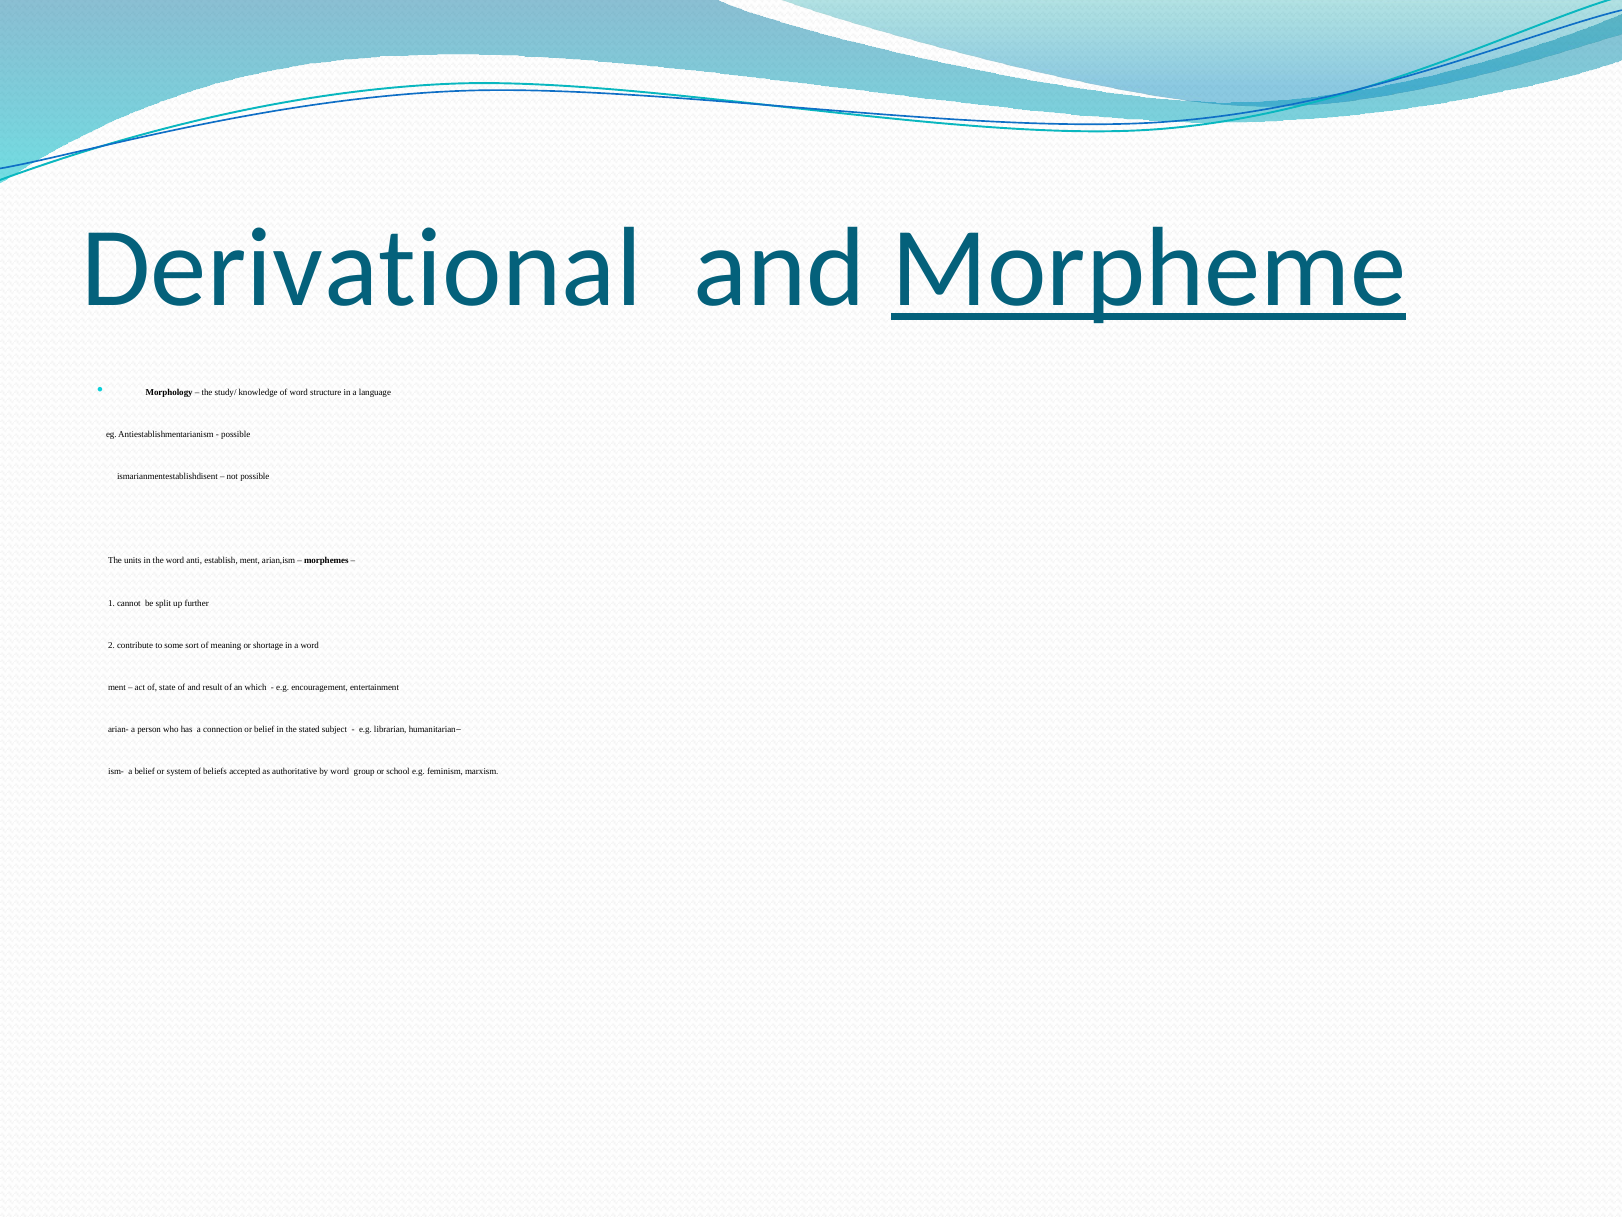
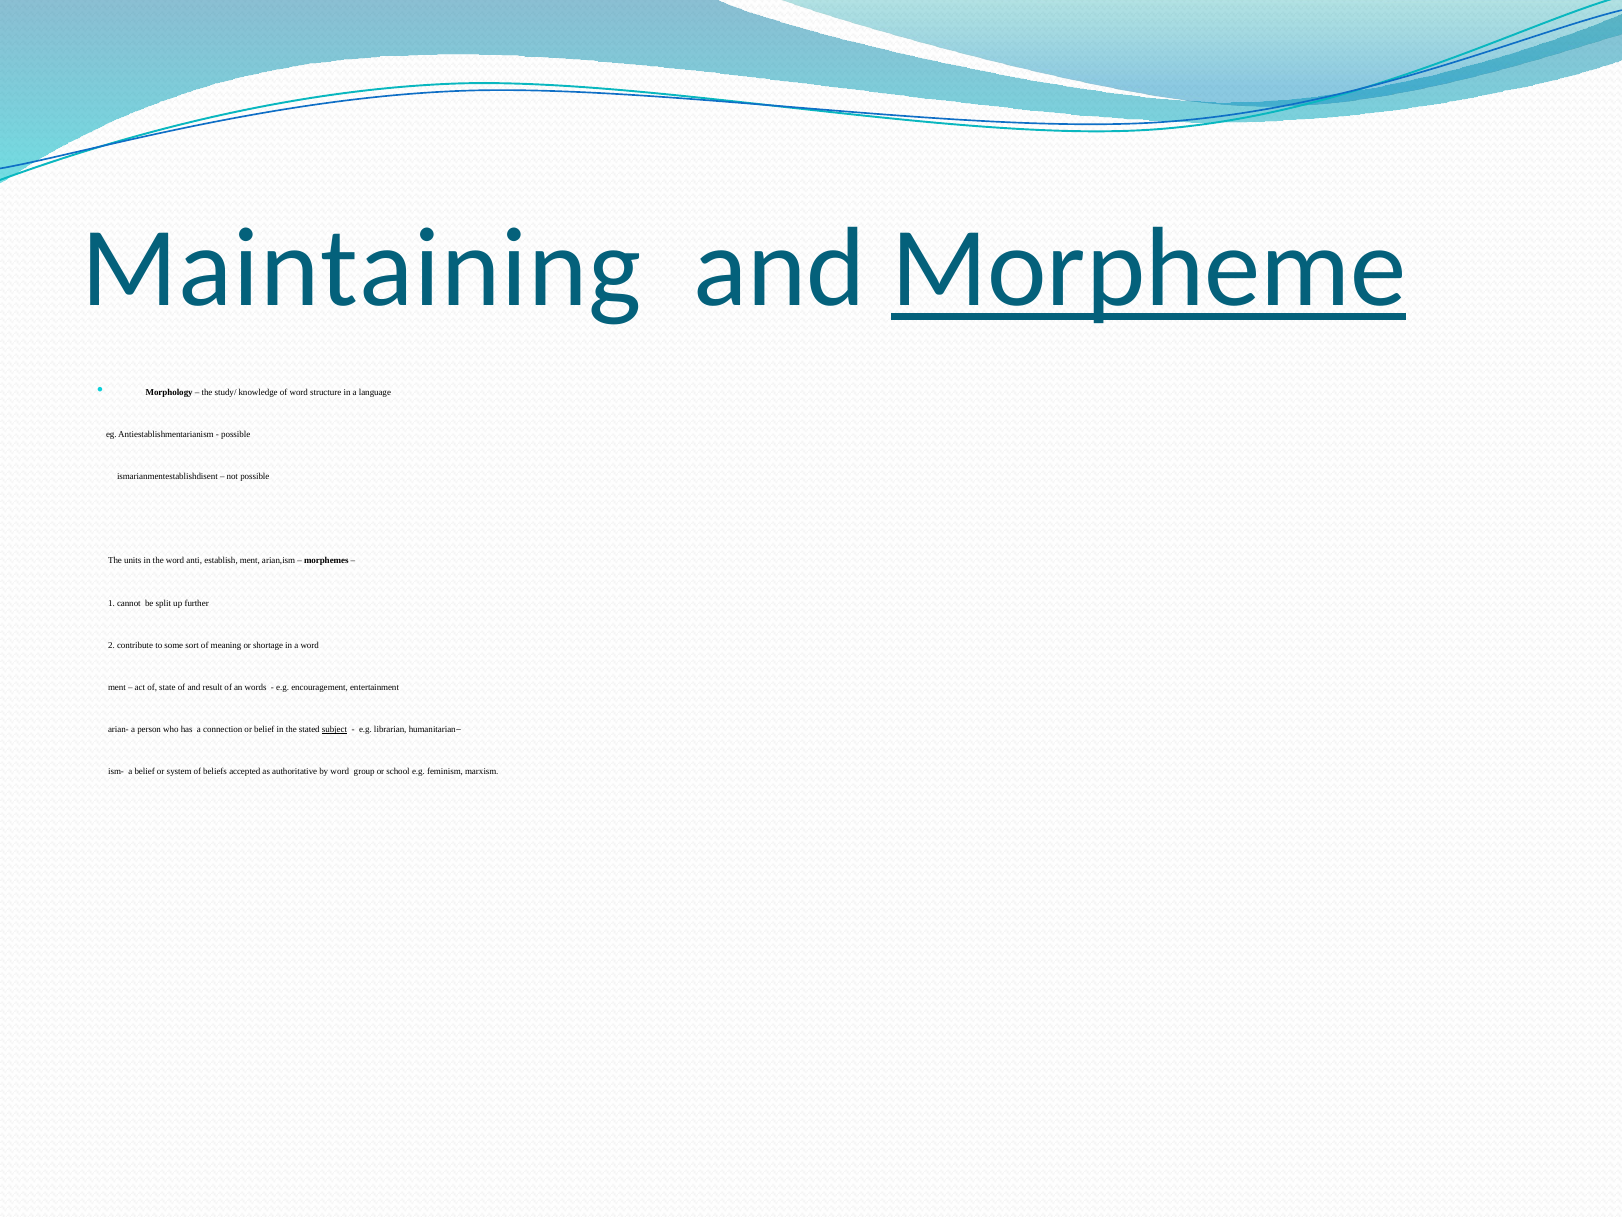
Derivational: Derivational -> Maintaining
which: which -> words
subject underline: none -> present
